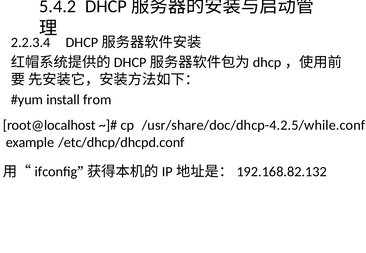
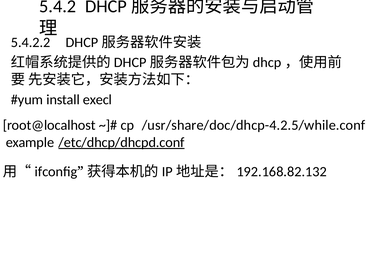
2.2.3.4: 2.2.3.4 -> 5.4.2.2
from: from -> execl
/etc/dhcp/dhcpd.conf underline: none -> present
